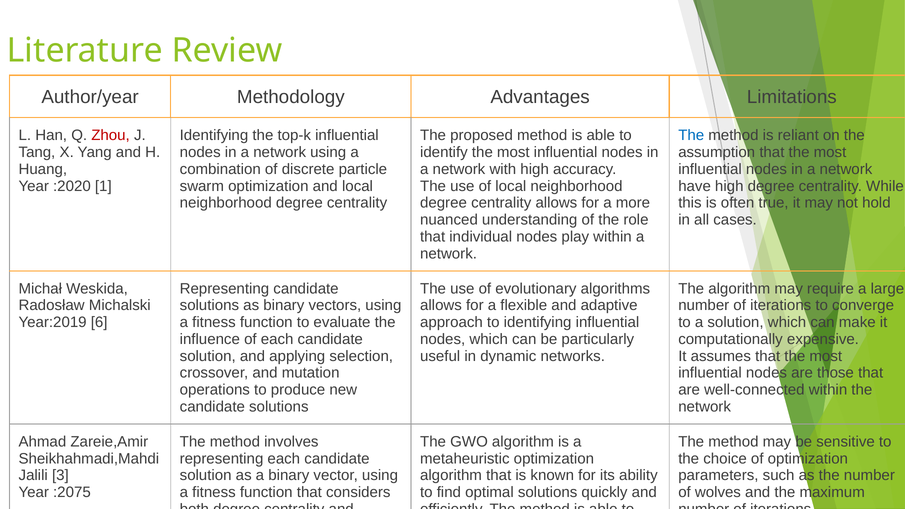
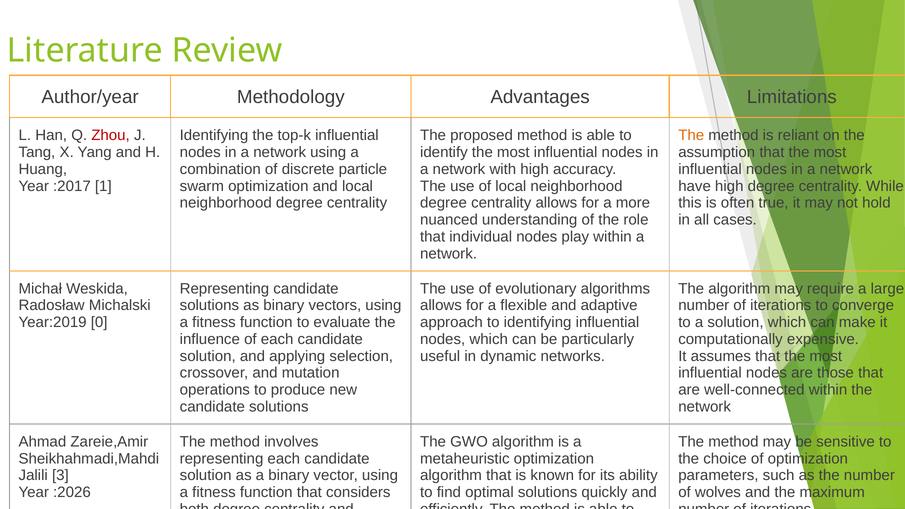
The at (691, 135) colour: blue -> orange
:2020: :2020 -> :2017
6: 6 -> 0
:2075: :2075 -> :2026
